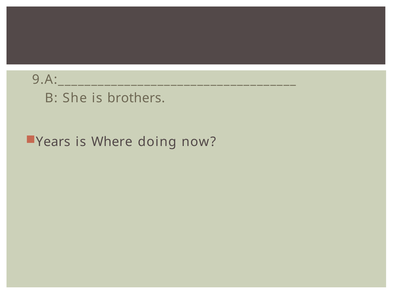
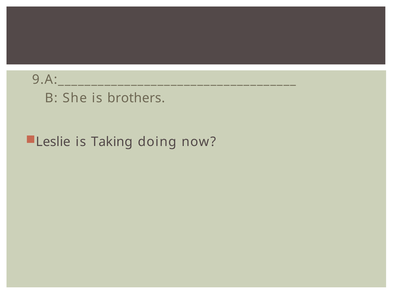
Years: Years -> Leslie
Where: Where -> Taking
